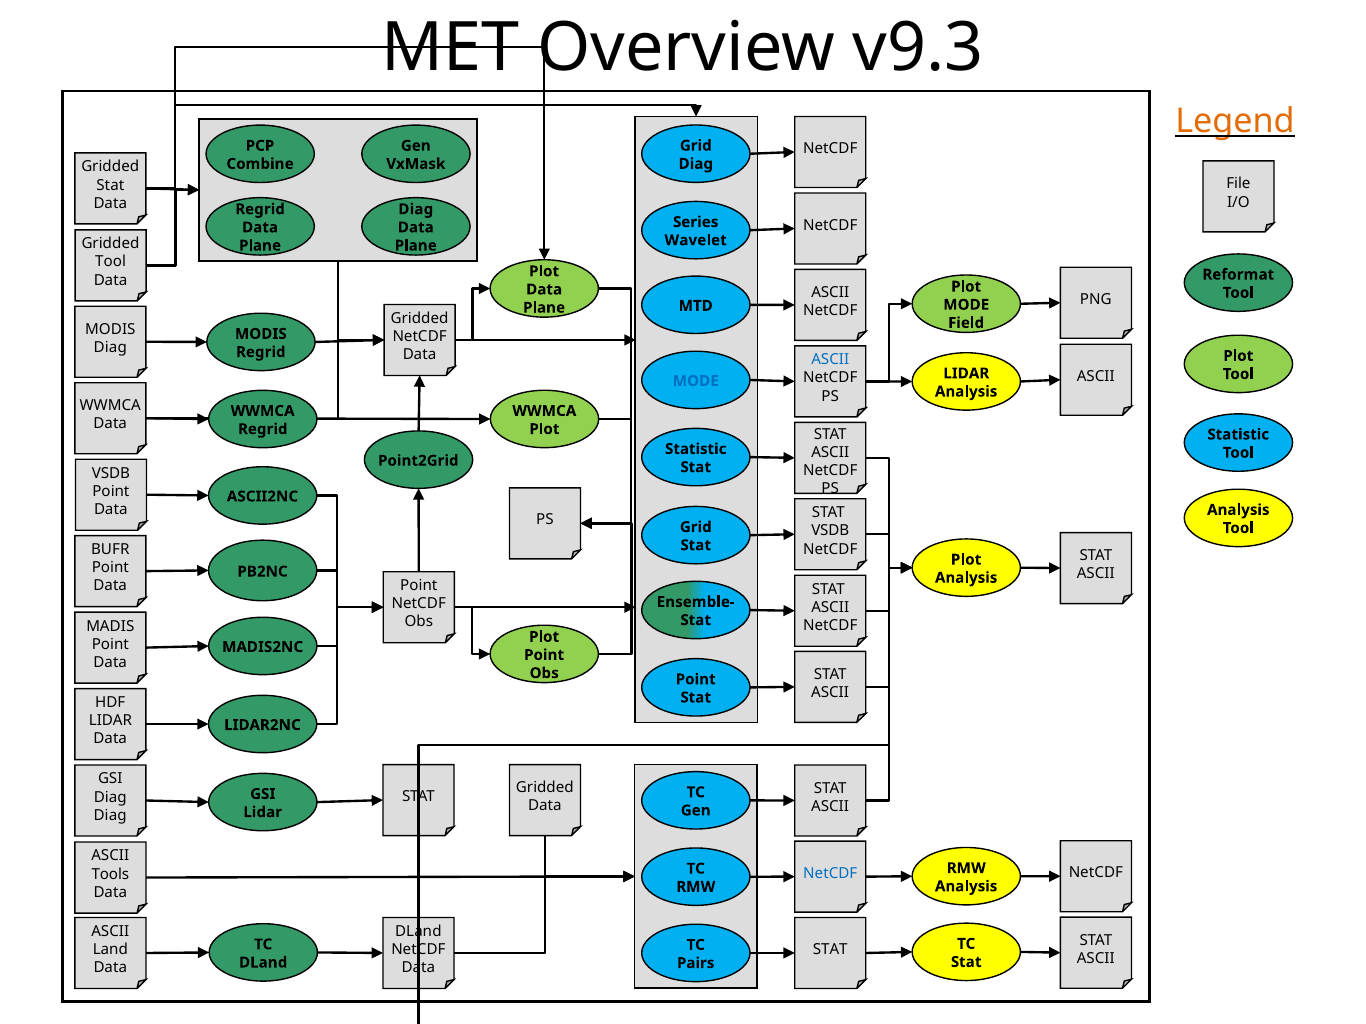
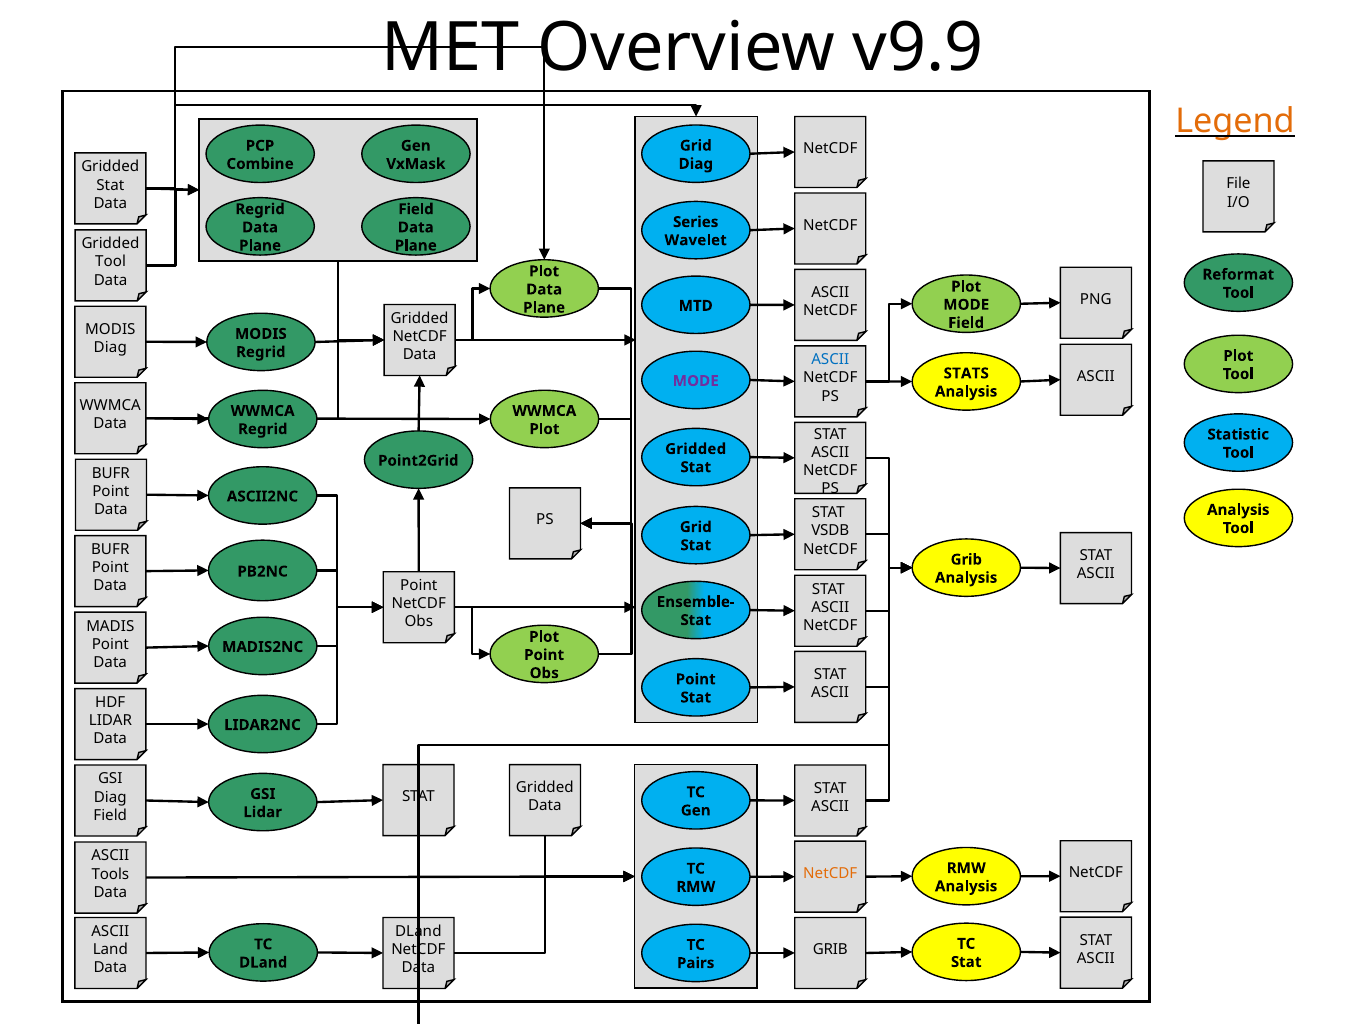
v9.3: v9.3 -> v9.9
Diag at (416, 209): Diag -> Field
LIDAR at (966, 374): LIDAR -> STATS
MODE at (696, 381) colour: blue -> purple
Statistic at (696, 449): Statistic -> Gridded
VSDB at (111, 473): VSDB -> BUFR
Plot at (966, 560): Plot -> Grib
Diag at (110, 816): Diag -> Field
NetCDF at (830, 874) colour: blue -> orange
STAT at (830, 950): STAT -> GRIB
